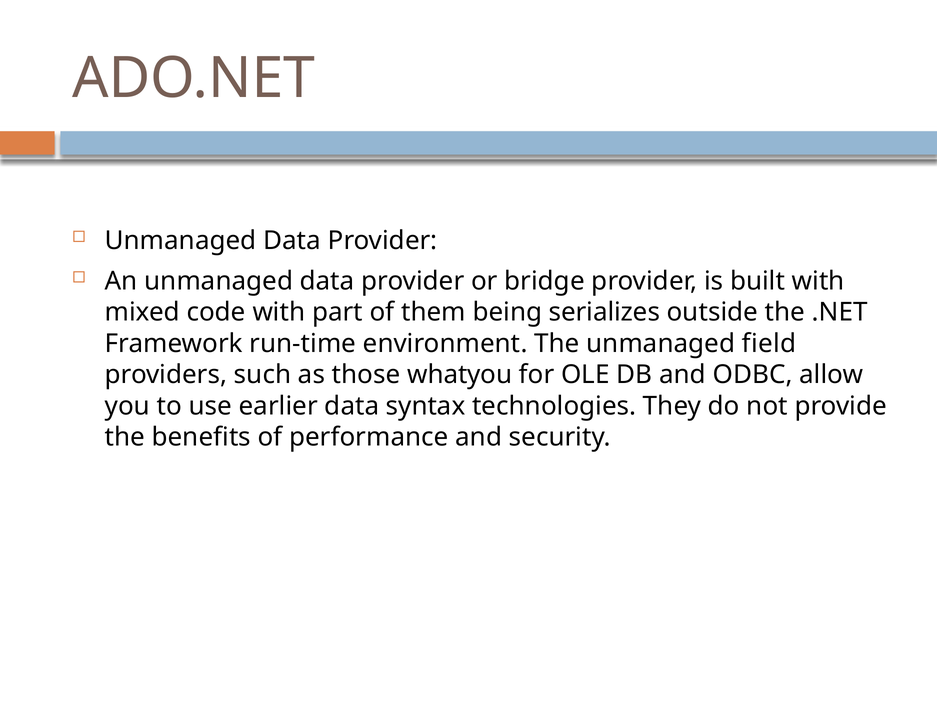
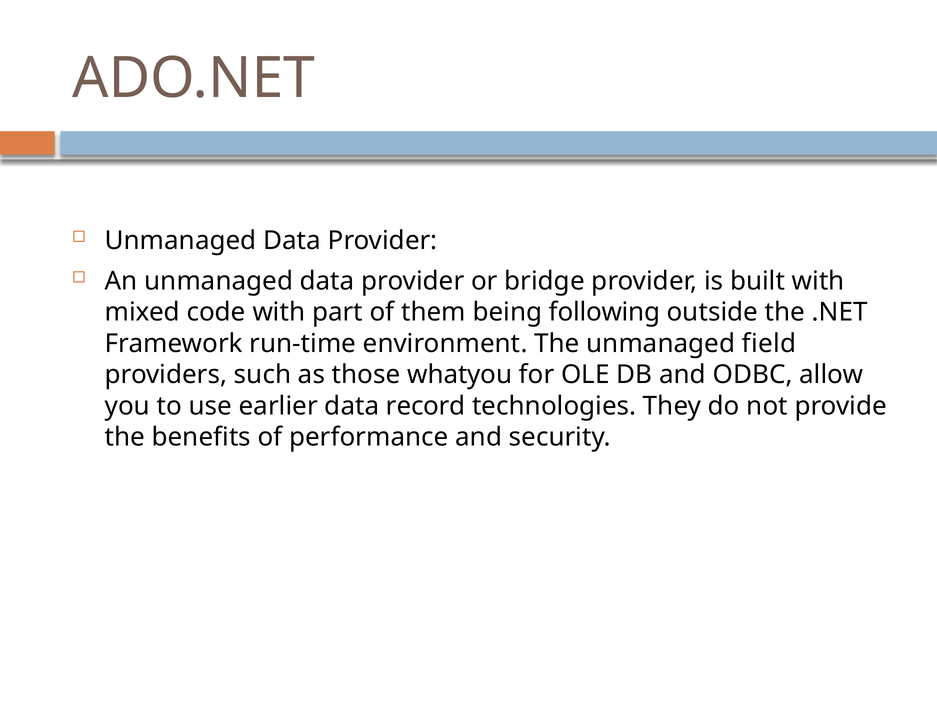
serializes: serializes -> following
syntax: syntax -> record
